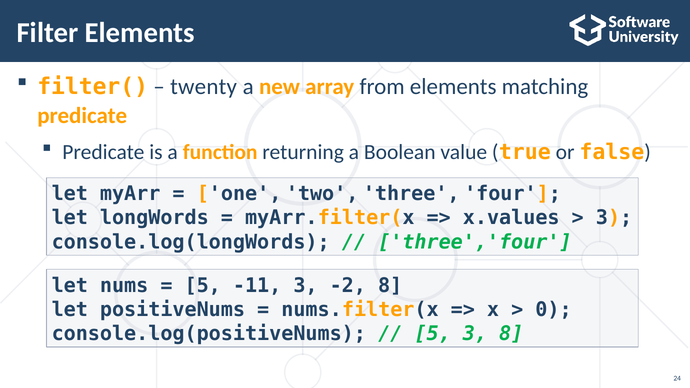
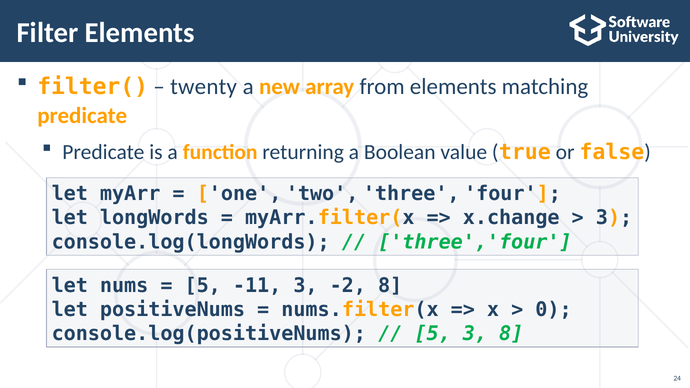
x.values: x.values -> x.change
